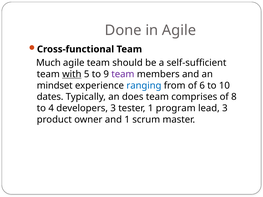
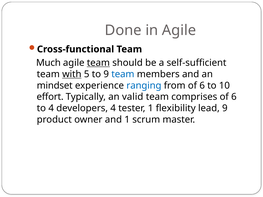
team at (98, 63) underline: none -> present
team at (123, 74) colour: purple -> blue
dates: dates -> effort
does: does -> valid
comprises of 8: 8 -> 6
developers 3: 3 -> 4
program: program -> flexibility
lead 3: 3 -> 9
